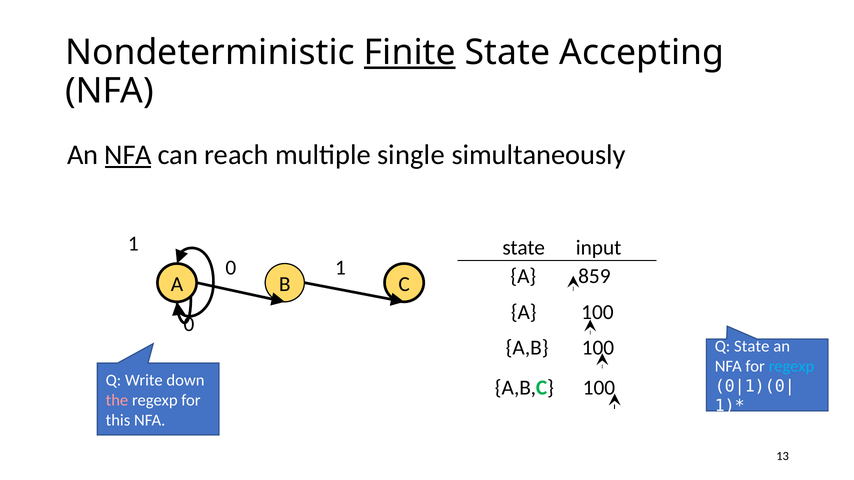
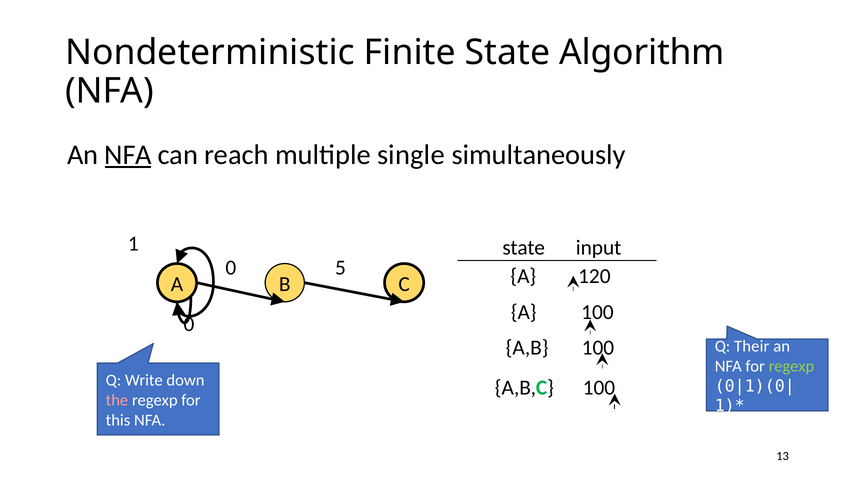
Finite underline: present -> none
Accepting: Accepting -> Algorithm
0 1: 1 -> 5
859: 859 -> 120
Q State: State -> Their
regexp at (791, 366) colour: light blue -> light green
